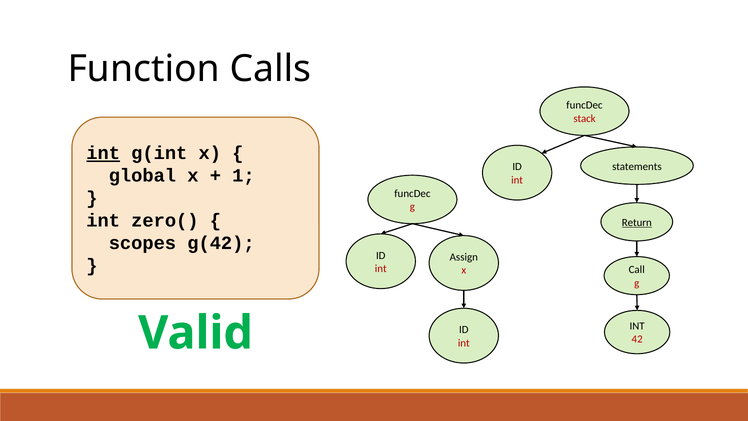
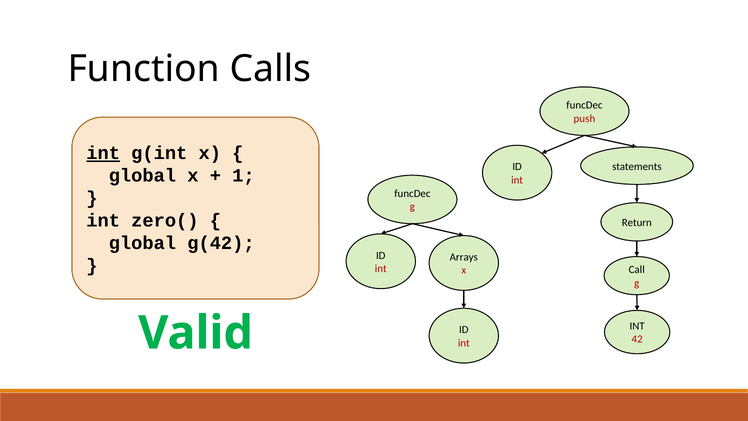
stack: stack -> push
Return underline: present -> none
scopes at (142, 243): scopes -> global
Assign: Assign -> Arrays
